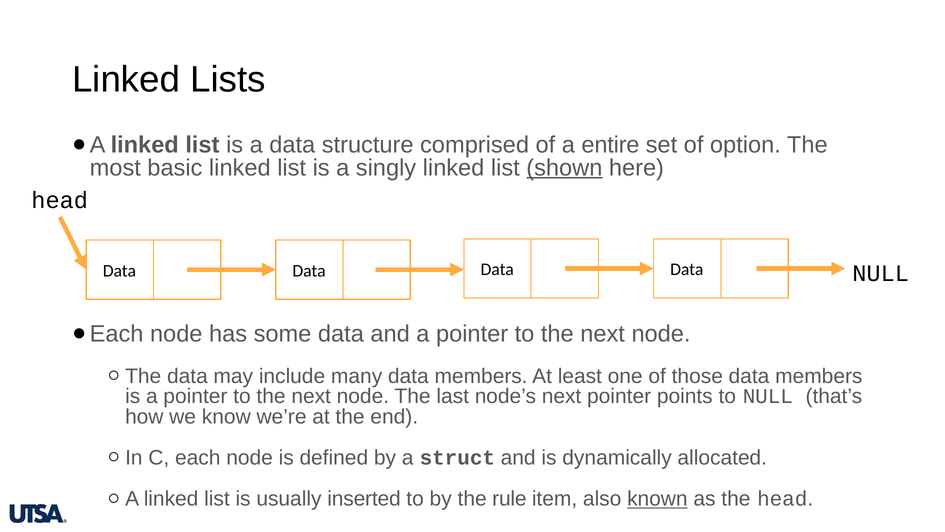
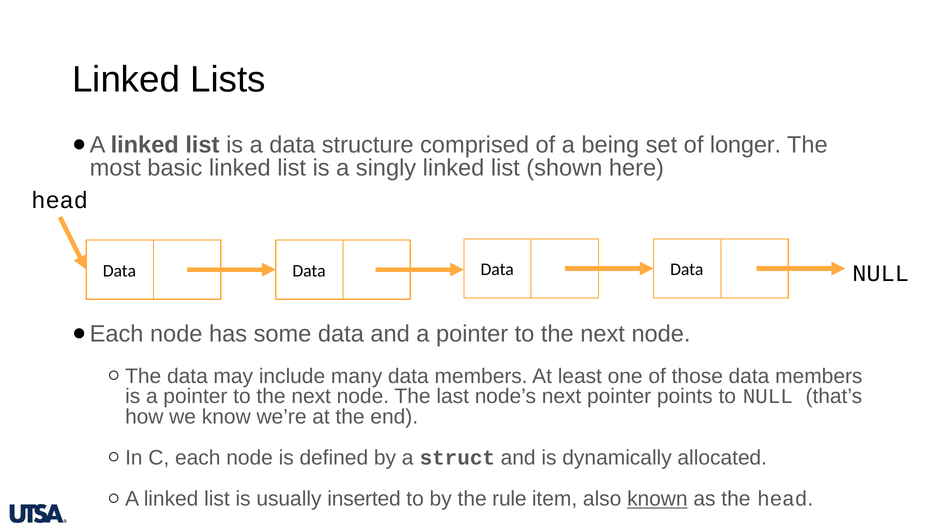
entire: entire -> being
option: option -> longer
shown underline: present -> none
